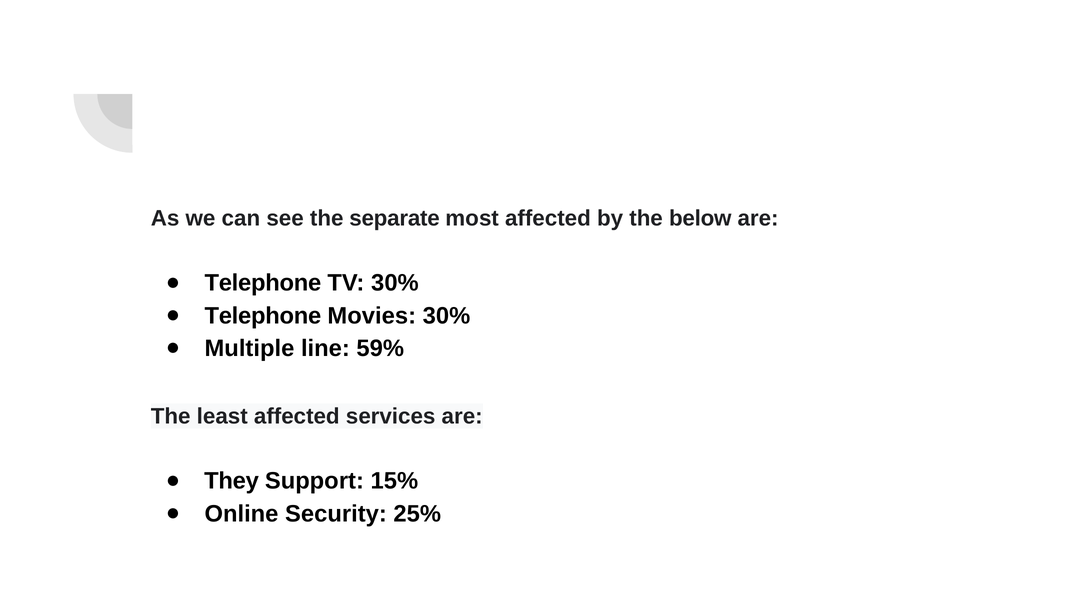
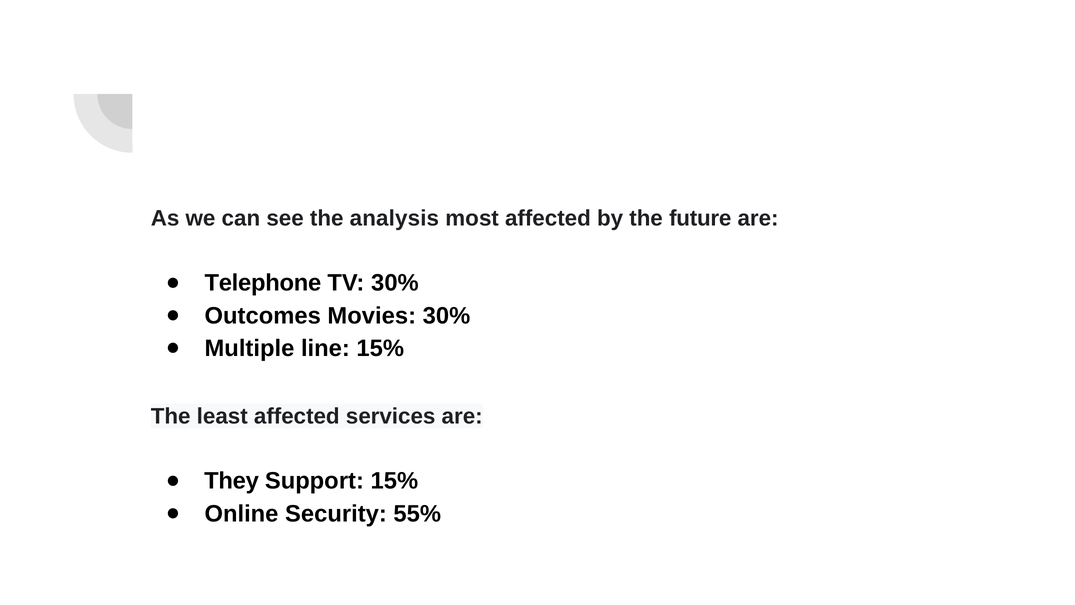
separate: separate -> analysis
below: below -> future
Telephone at (263, 316): Telephone -> Outcomes
line 59%: 59% -> 15%
25%: 25% -> 55%
